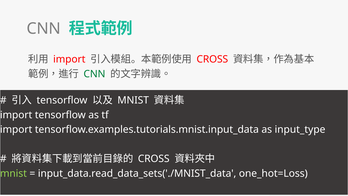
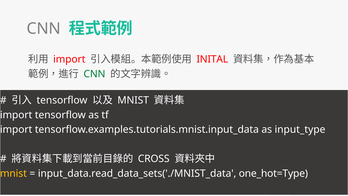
CROSS at (212, 59): CROSS -> INITAL
mnist at (13, 173) colour: light green -> yellow
one_hot=Loss: one_hot=Loss -> one_hot=Type
